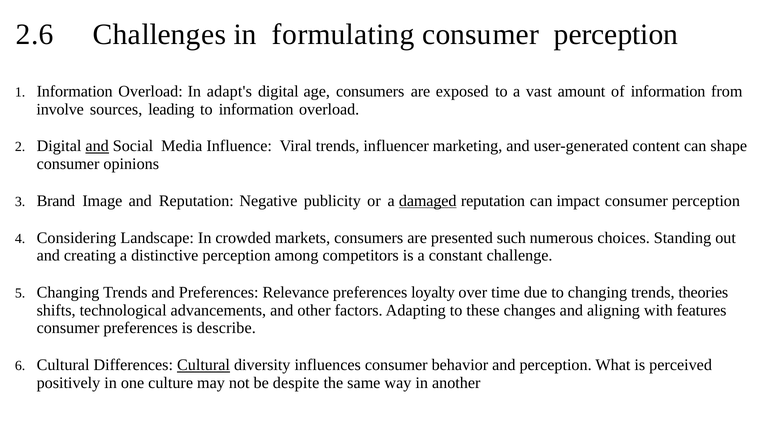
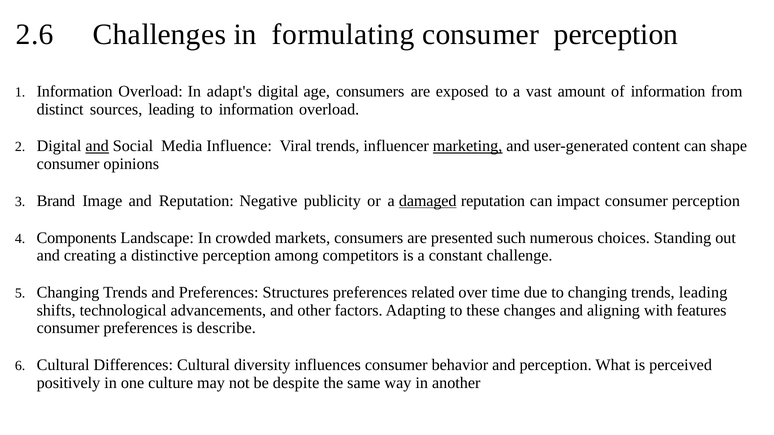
involve: involve -> distinct
marketing underline: none -> present
Considering: Considering -> Components
Relevance: Relevance -> Structures
loyalty: loyalty -> related
trends theories: theories -> leading
Cultural at (204, 365) underline: present -> none
